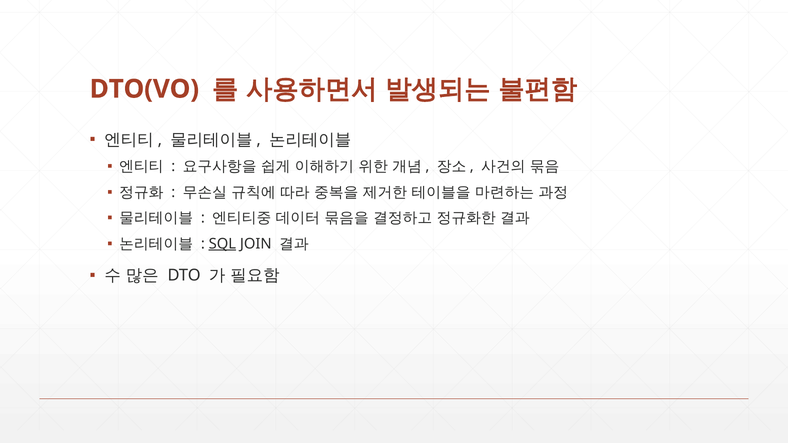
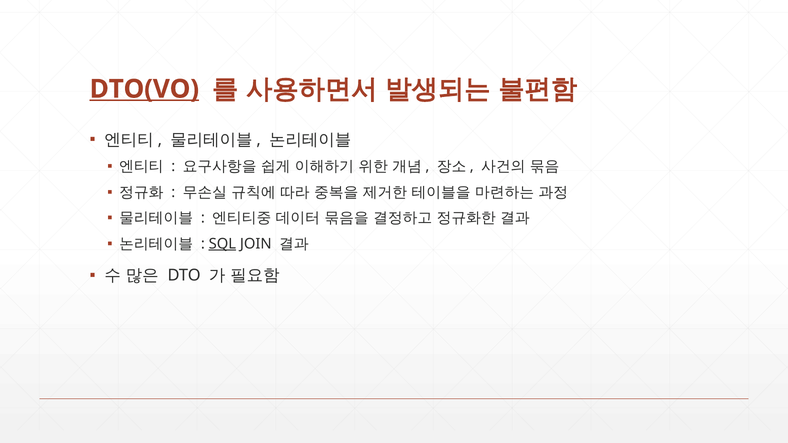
DTO(VO underline: none -> present
